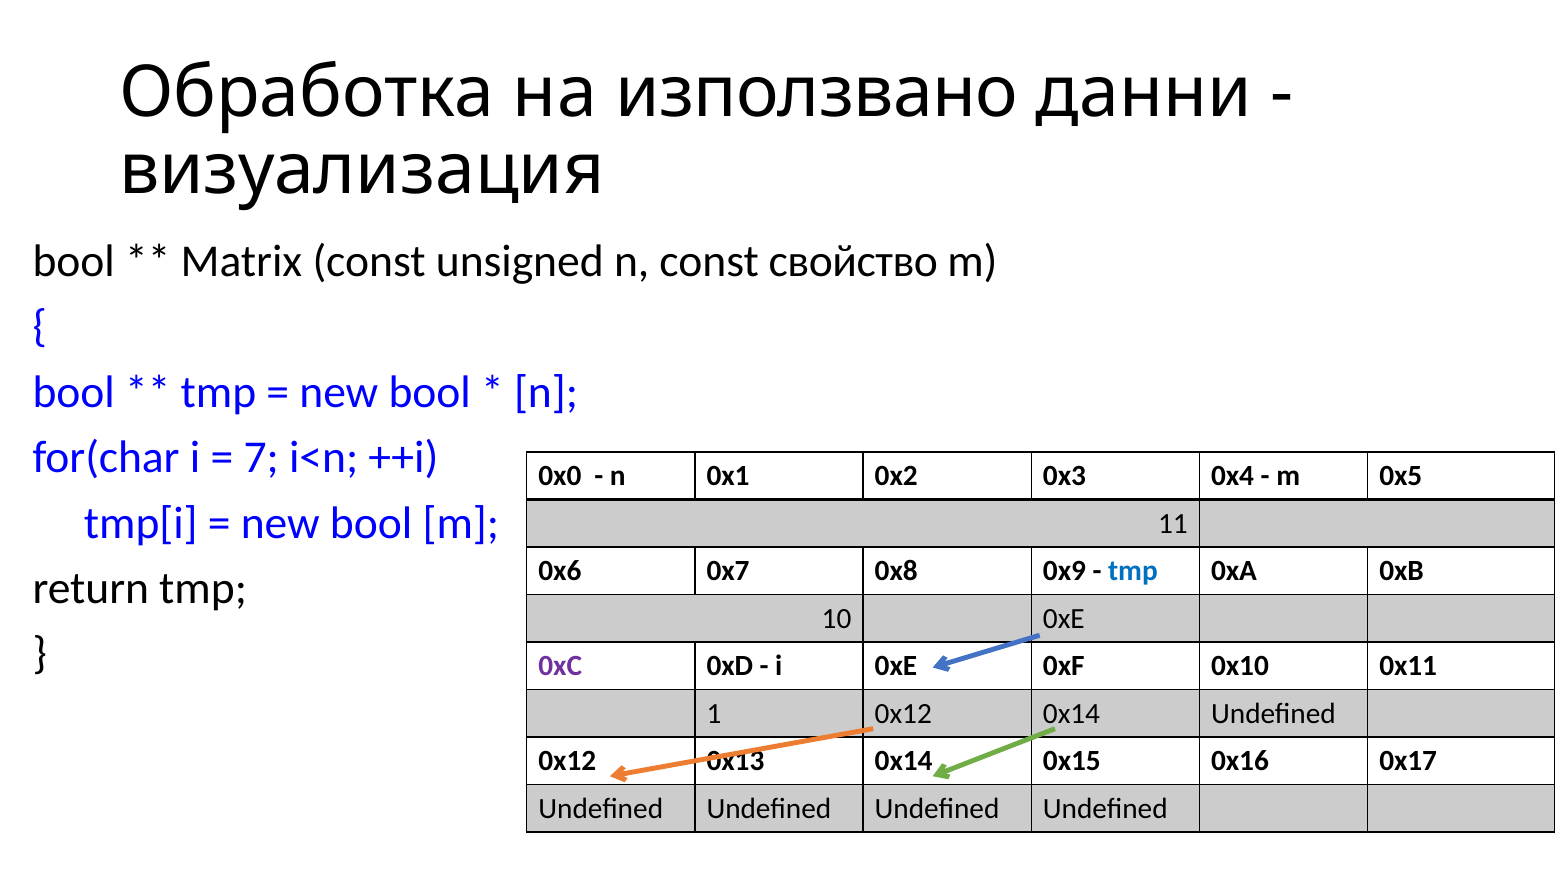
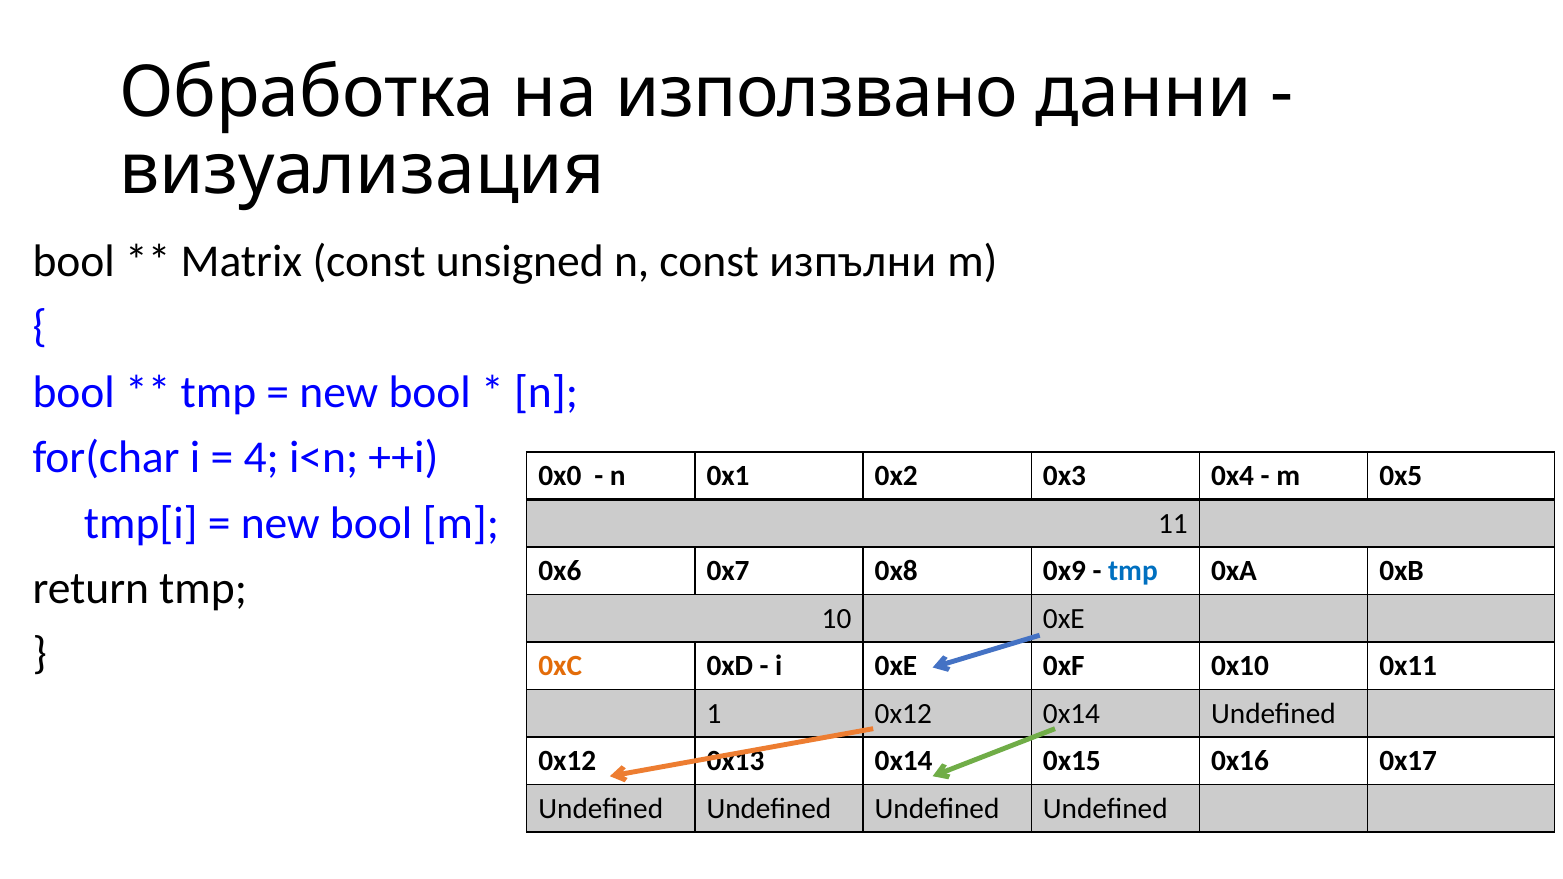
свойство: свойство -> изпълни
7: 7 -> 4
0xC colour: purple -> orange
